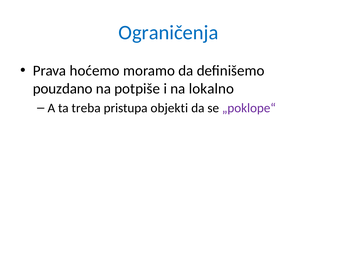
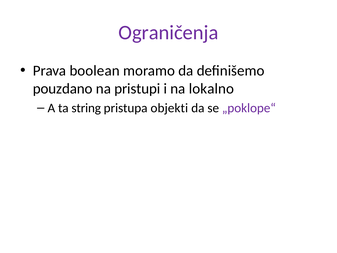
Ograničenja colour: blue -> purple
hoćemo: hoćemo -> boolean
potpiše: potpiše -> pristupi
treba: treba -> string
